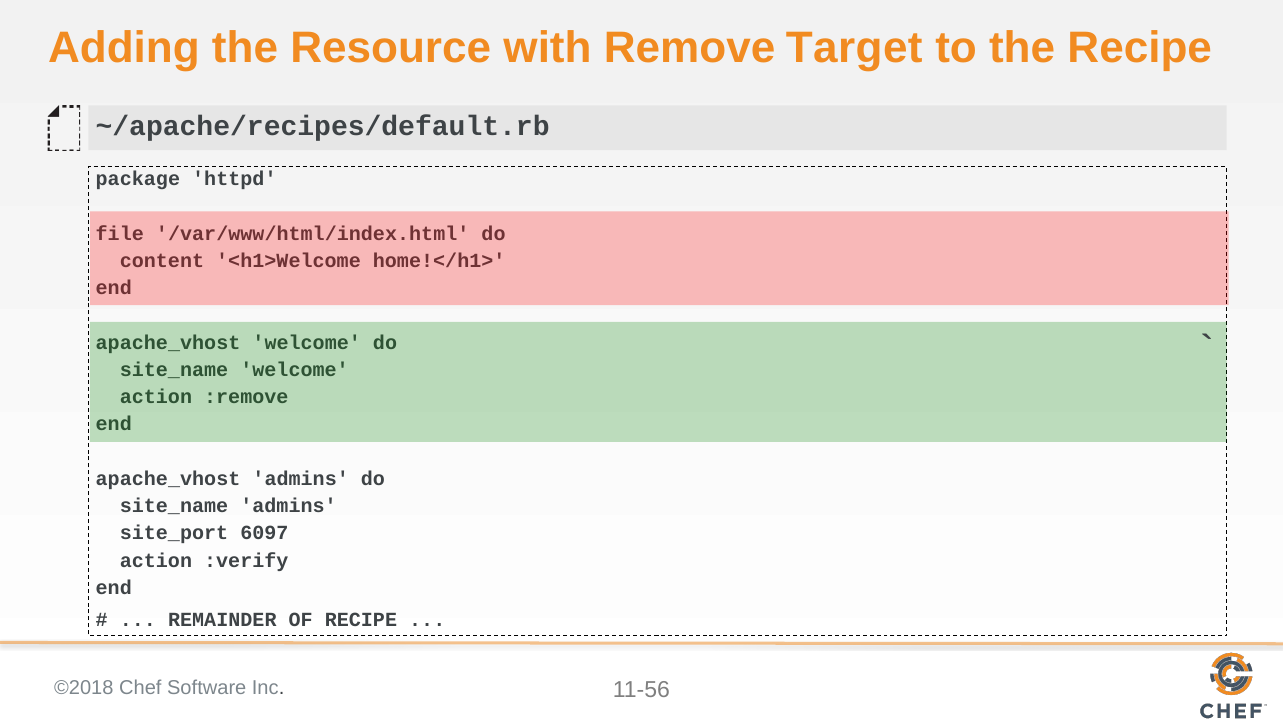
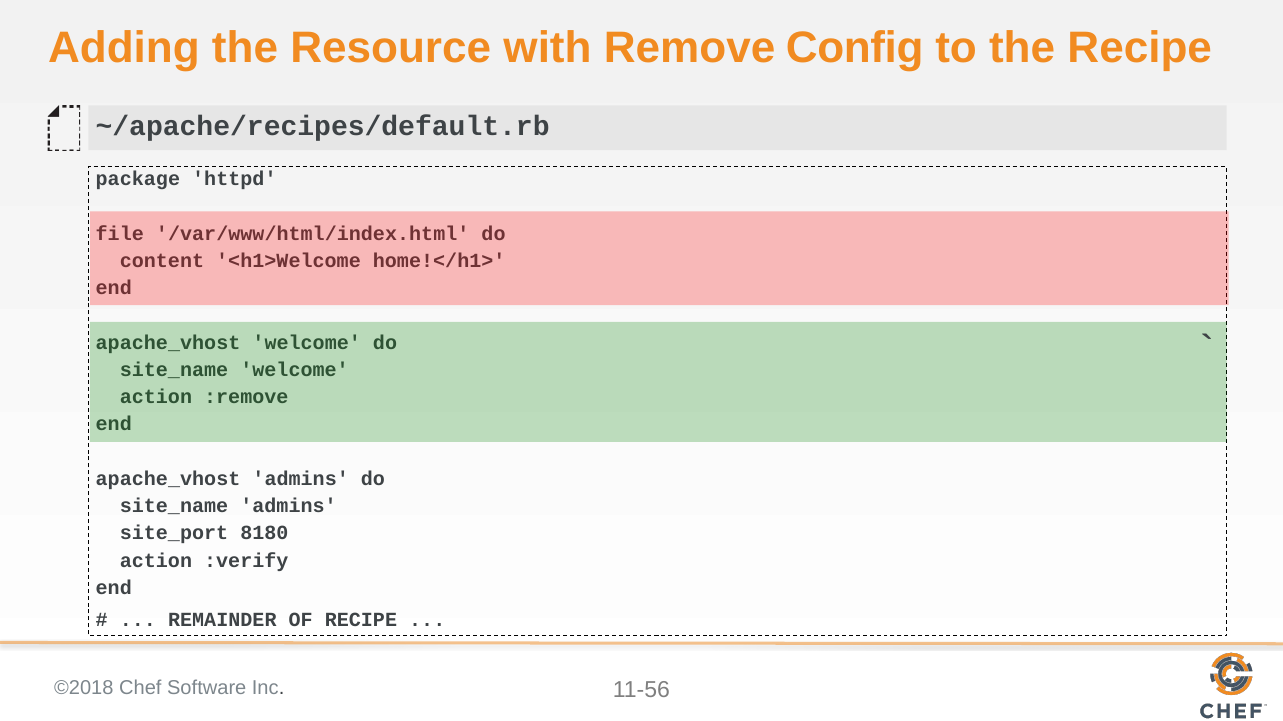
Target: Target -> Config
6097: 6097 -> 8180
